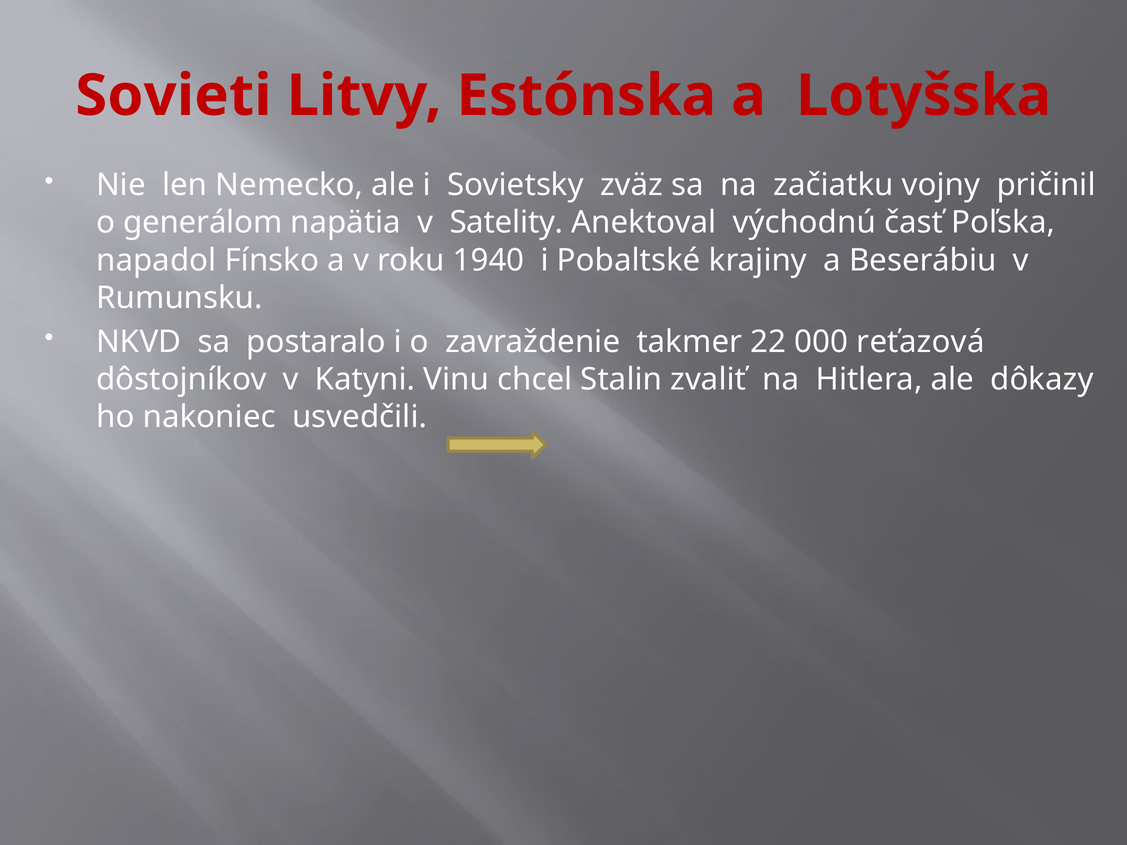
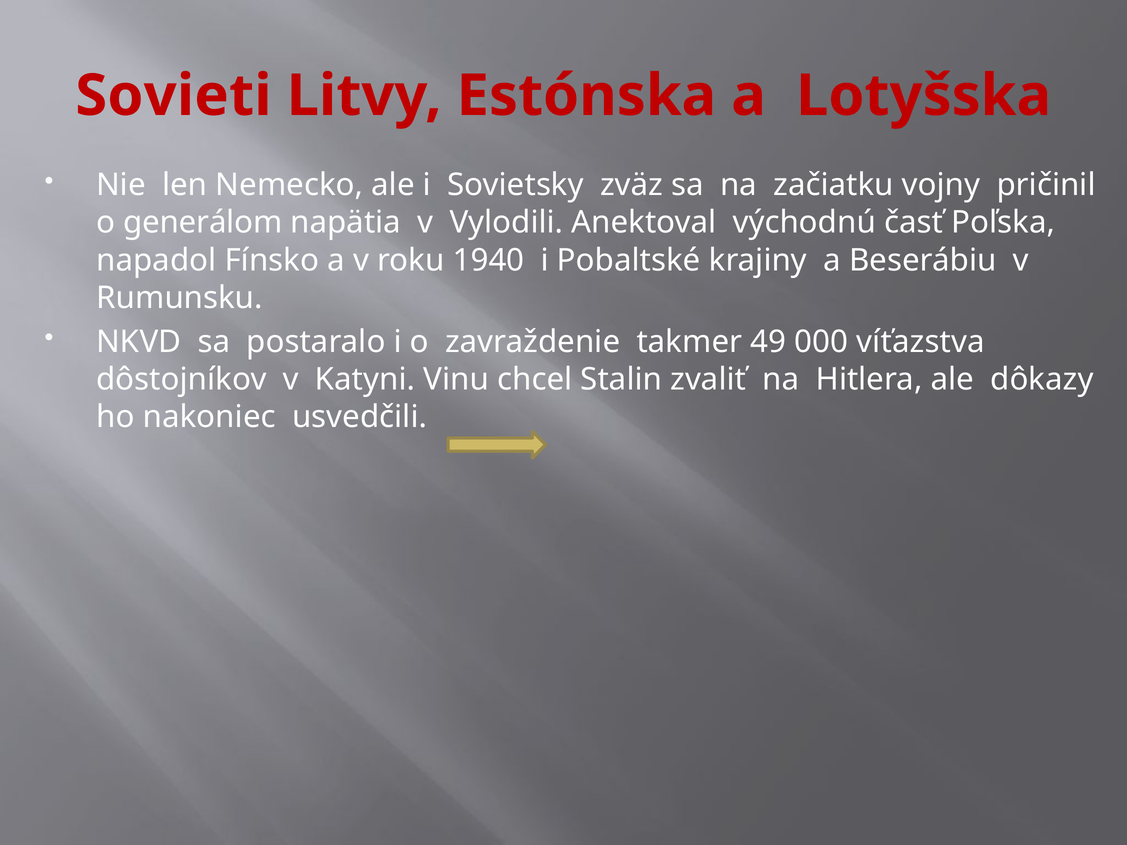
Satelity: Satelity -> Vylodili
22: 22 -> 49
reťazová: reťazová -> víťazstva
